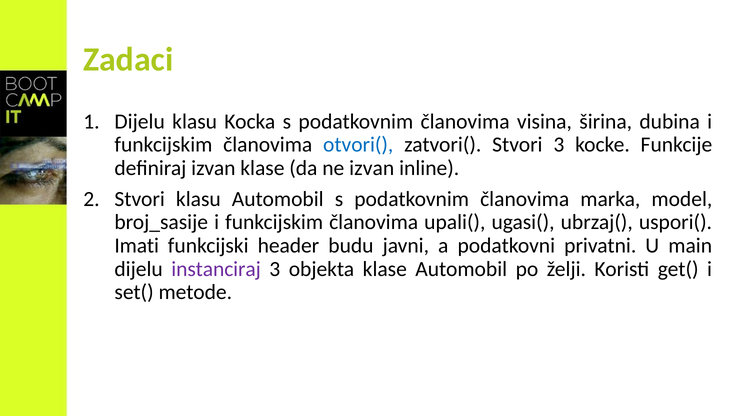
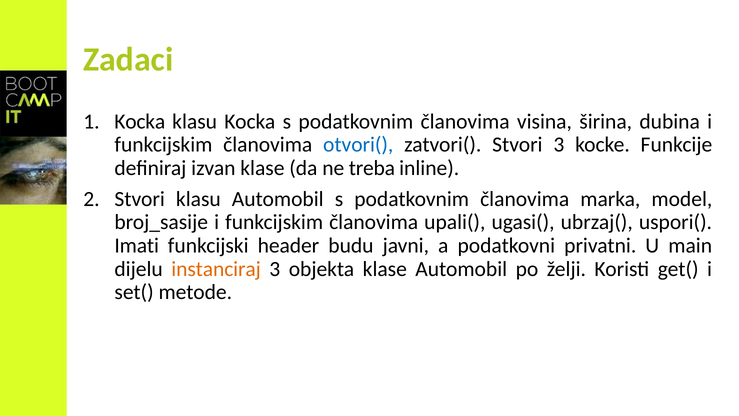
Dijelu at (140, 121): Dijelu -> Kocka
ne izvan: izvan -> treba
instanciraj colour: purple -> orange
